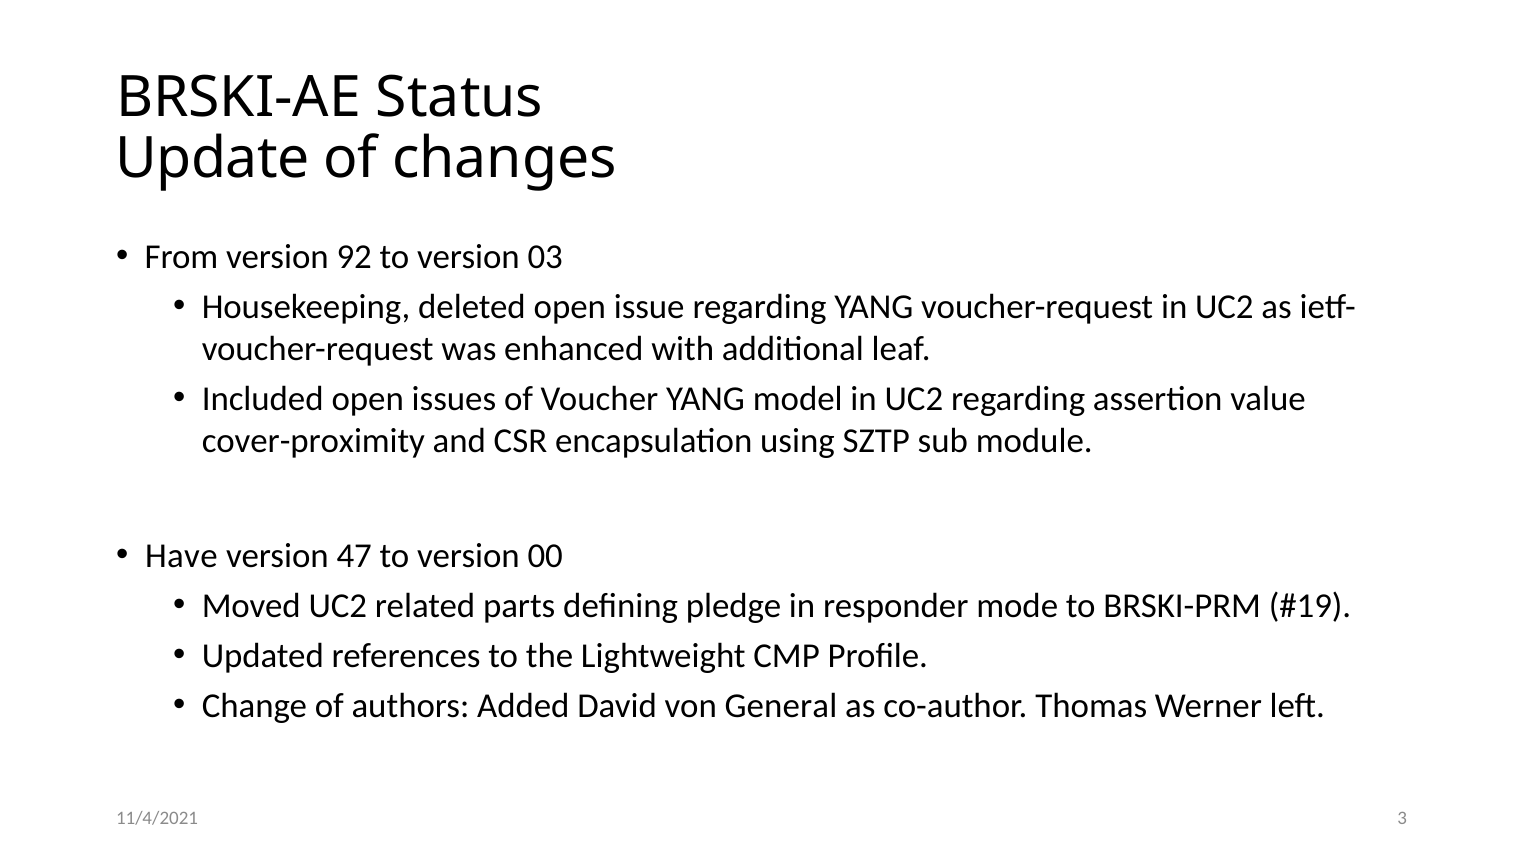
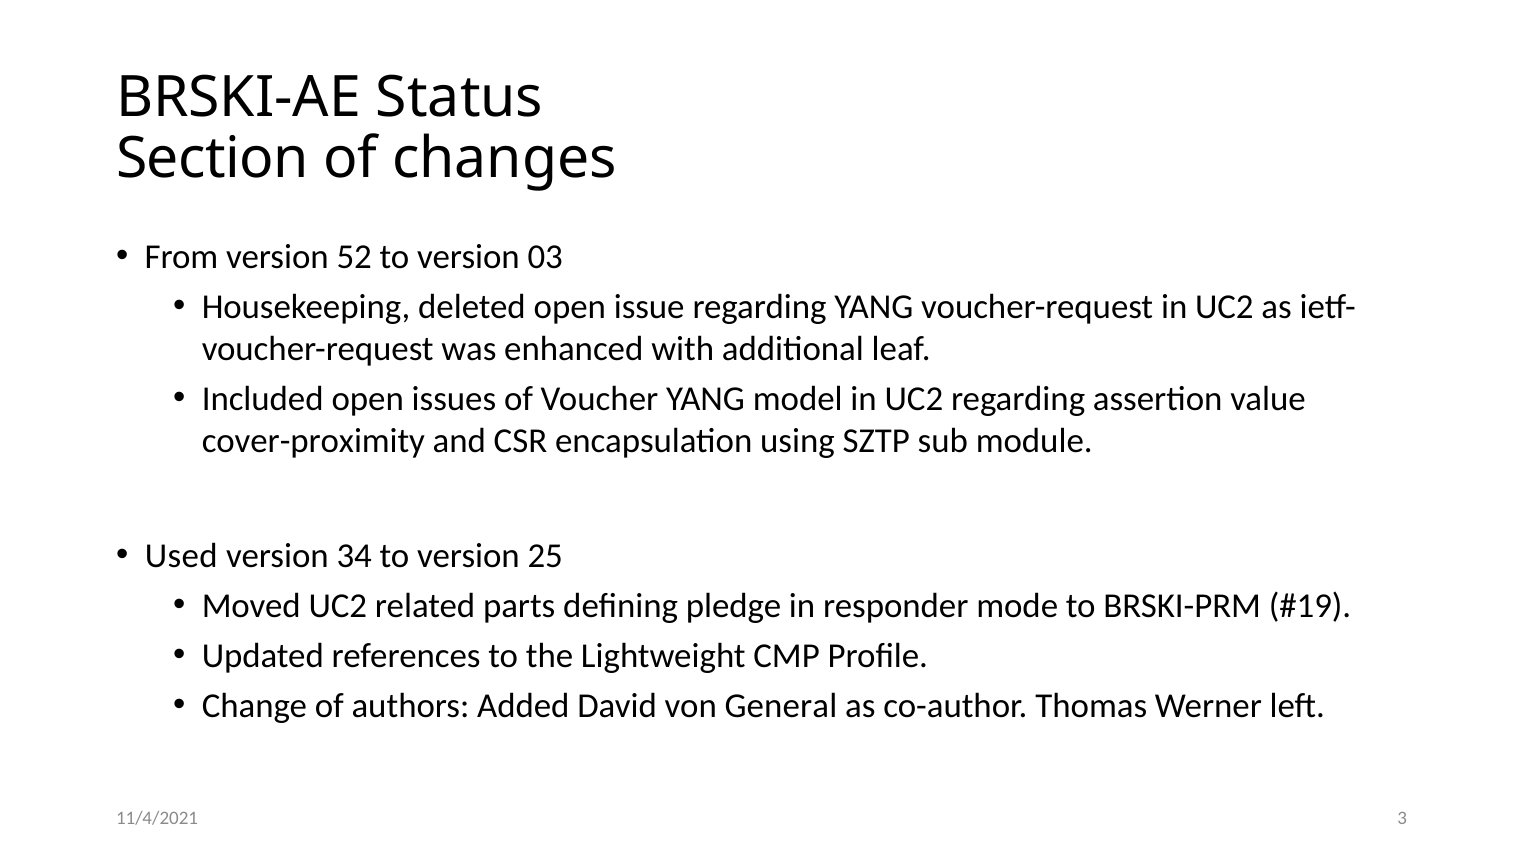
Update: Update -> Section
92: 92 -> 52
Have: Have -> Used
47: 47 -> 34
00: 00 -> 25
